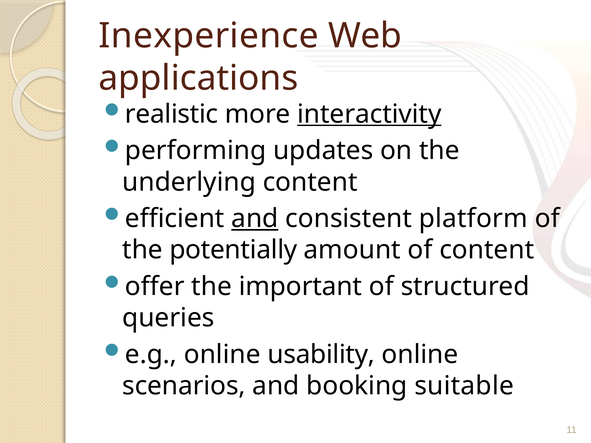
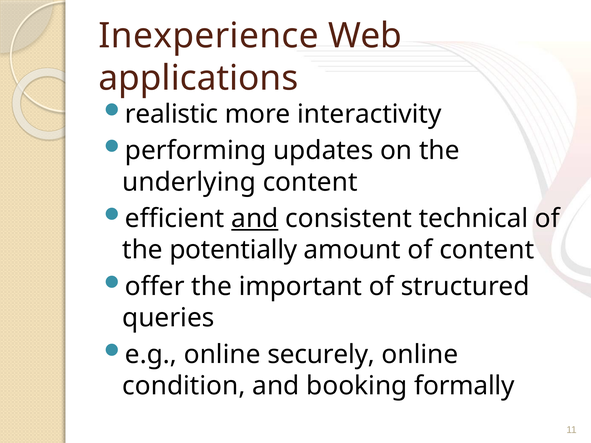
interactivity underline: present -> none
platform: platform -> technical
usability: usability -> securely
scenarios: scenarios -> condition
suitable: suitable -> formally
